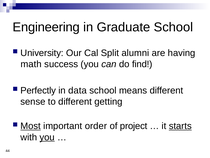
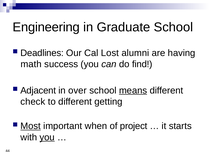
University: University -> Deadlines
Split: Split -> Lost
Perfectly: Perfectly -> Adjacent
data: data -> over
means underline: none -> present
sense: sense -> check
order: order -> when
starts underline: present -> none
